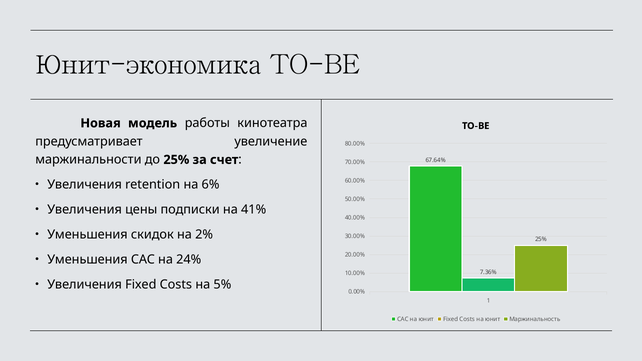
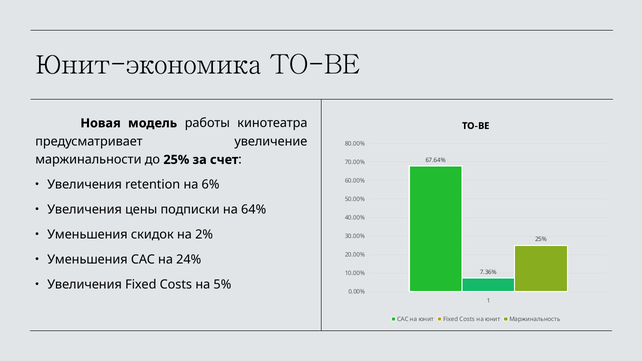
41%: 41% -> 64%
